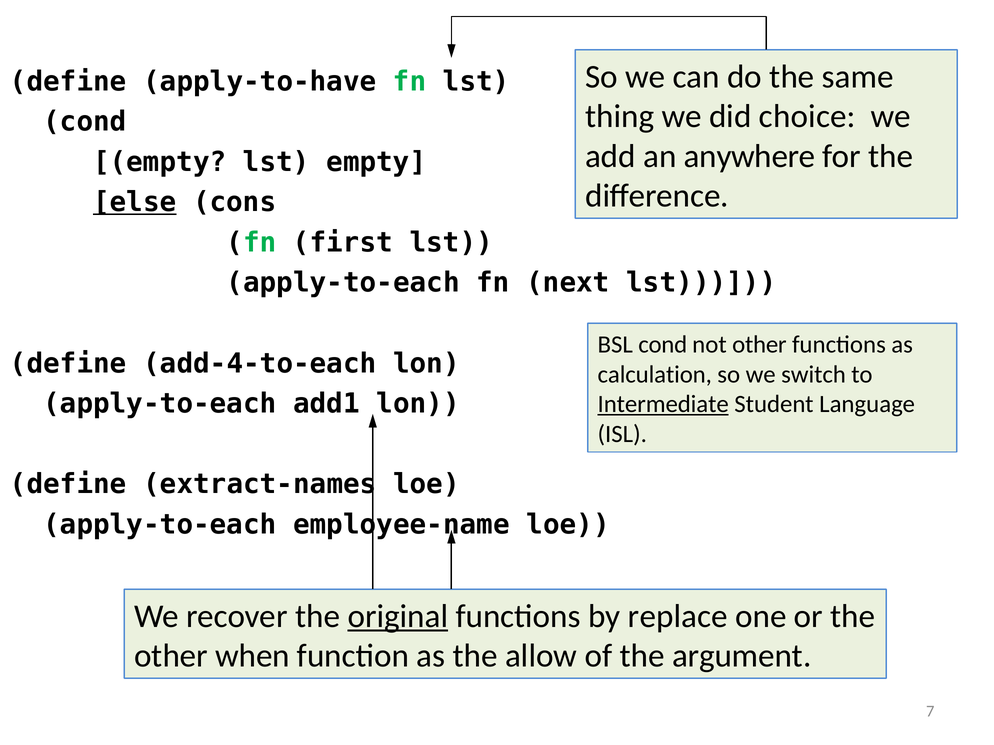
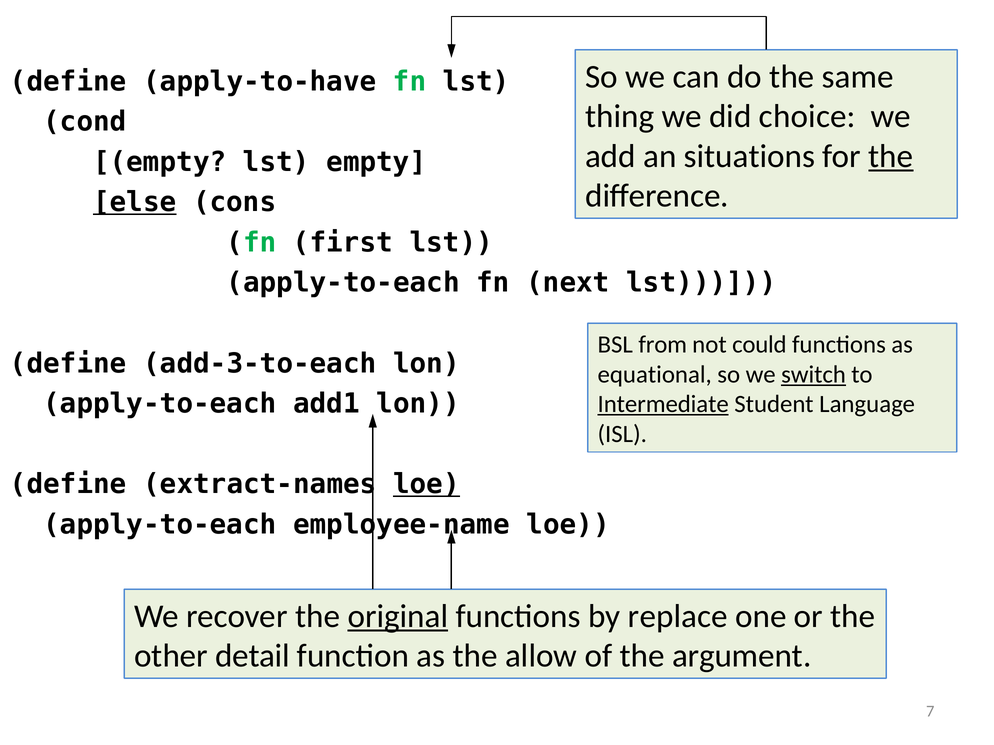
anywhere: anywhere -> situations
the at (891, 156) underline: none -> present
BSL cond: cond -> from
not other: other -> could
add-4-to-each: add-4-to-each -> add-3-to-each
calculation: calculation -> equational
switch underline: none -> present
loe at (426, 485) underline: none -> present
when: when -> detail
